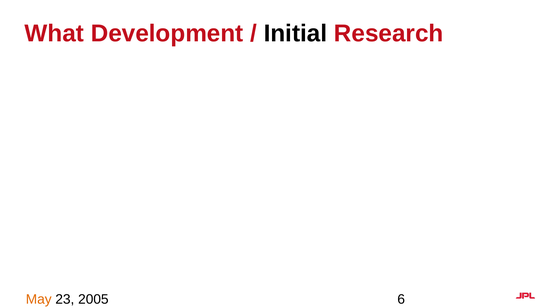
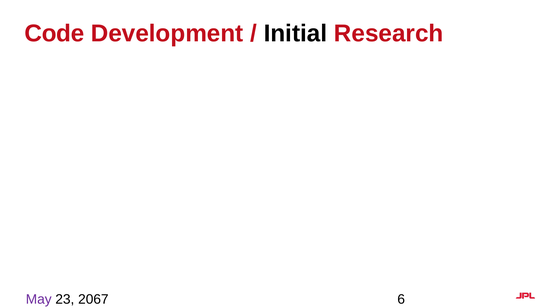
What: What -> Code
May colour: orange -> purple
2005: 2005 -> 2067
